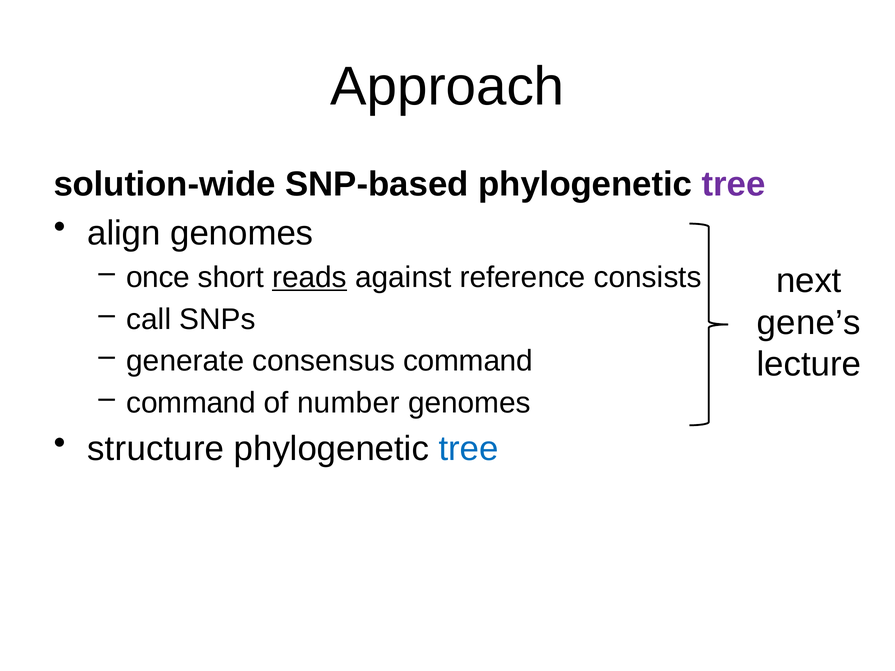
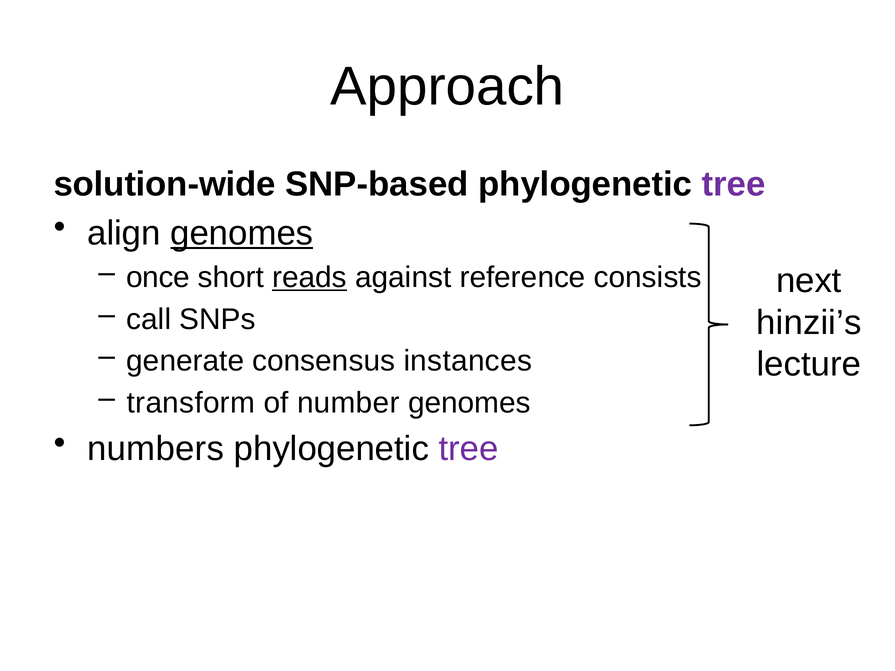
genomes at (242, 233) underline: none -> present
gene’s: gene’s -> hinzii’s
consensus command: command -> instances
command at (191, 403): command -> transform
structure: structure -> numbers
tree at (468, 449) colour: blue -> purple
